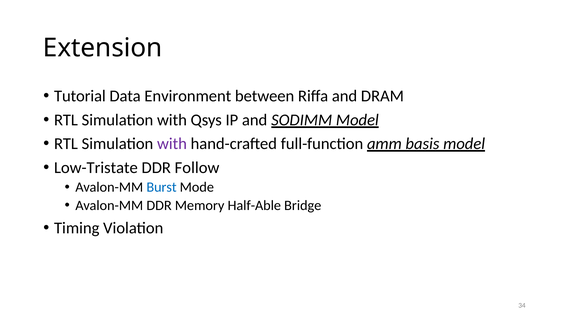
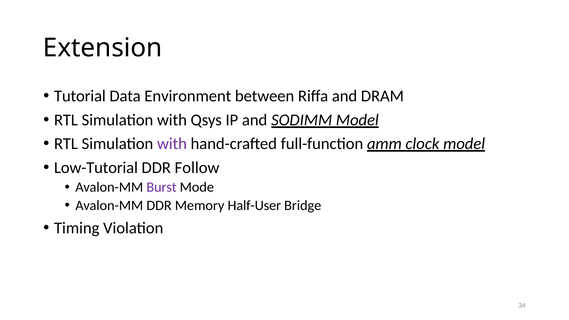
basis: basis -> clock
Low-Tristate: Low-Tristate -> Low-Tutorial
Burst colour: blue -> purple
Half-Able: Half-Able -> Half-User
